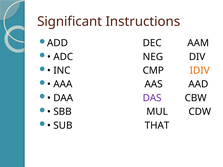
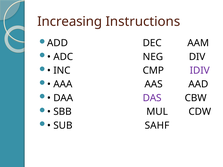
Significant: Significant -> Increasing
IDIV colour: orange -> purple
THAT: THAT -> SAHF
